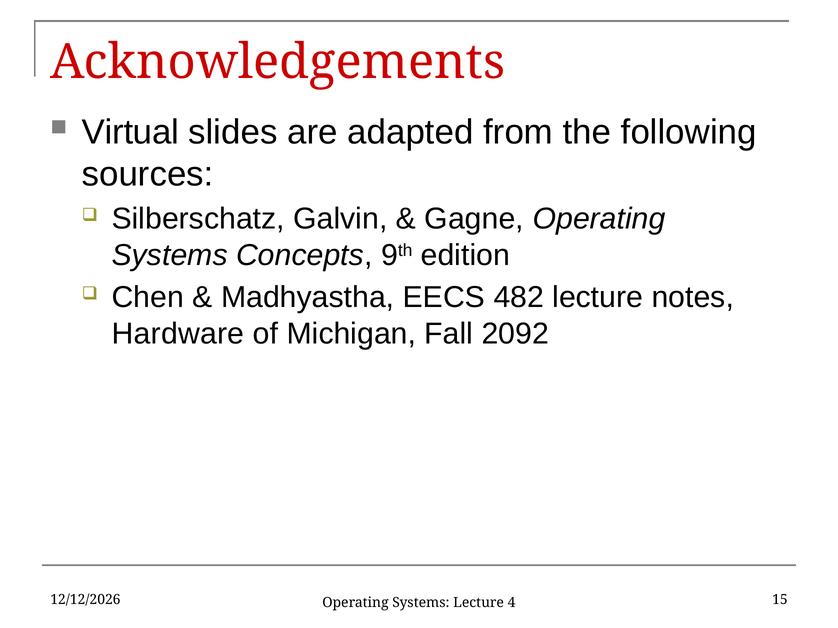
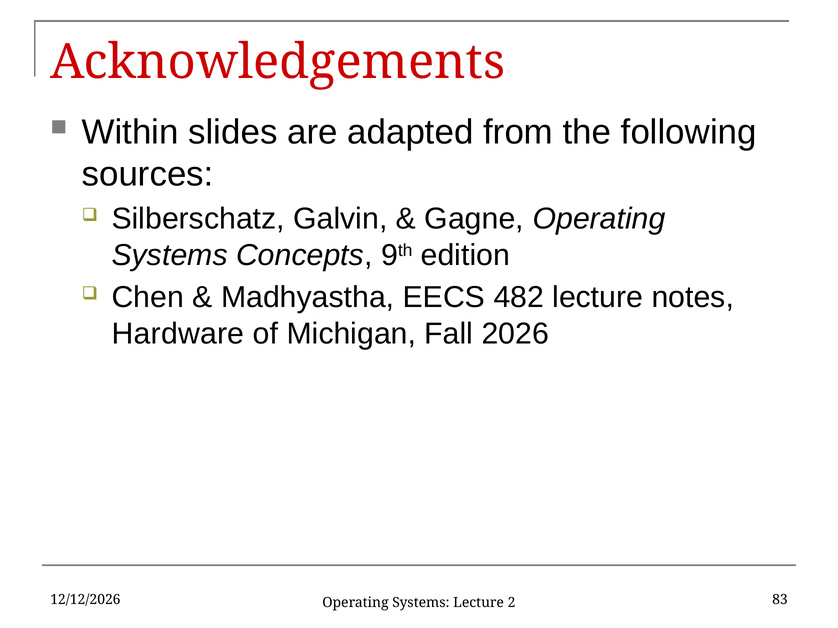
Virtual: Virtual -> Within
2092: 2092 -> 2026
15: 15 -> 83
4: 4 -> 2
